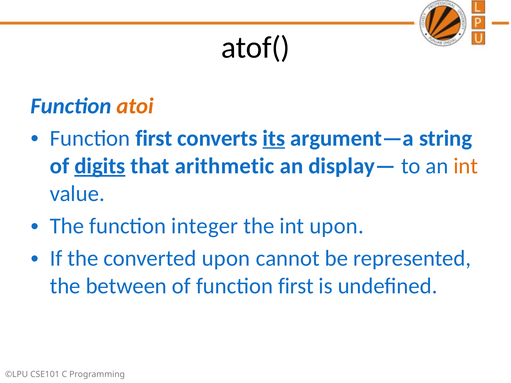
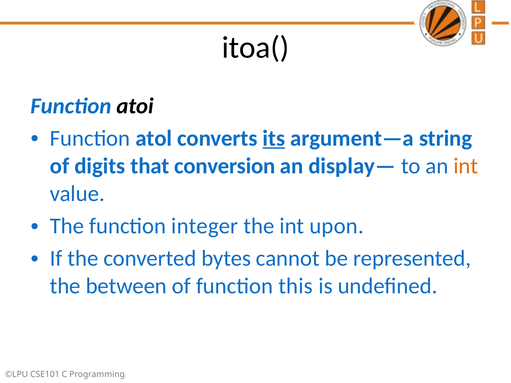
atof(: atof( -> itoa(
atoi colour: orange -> black
first at (154, 138): first -> atol
digits underline: present -> none
arithmetic: arithmetic -> conversion
converted upon: upon -> bytes
of function first: first -> this
